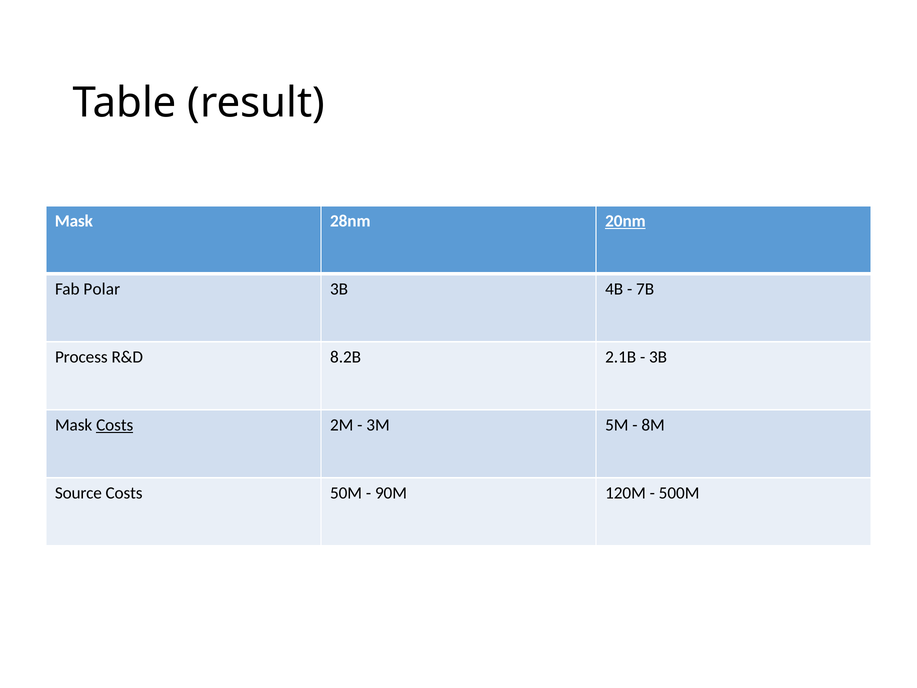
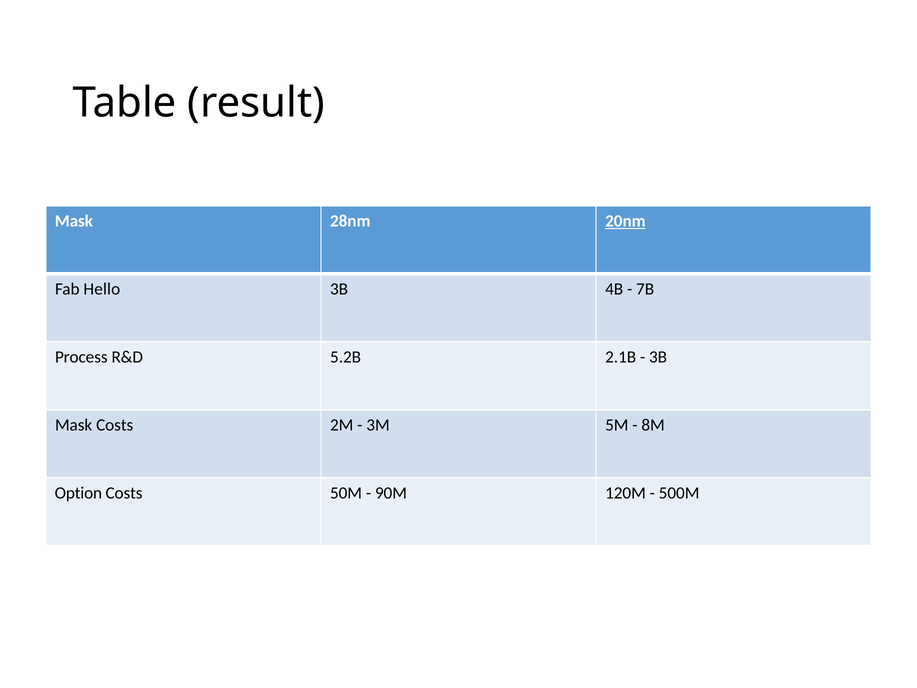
Polar: Polar -> Hello
8.2B: 8.2B -> 5.2B
Costs at (115, 425) underline: present -> none
Source: Source -> Option
